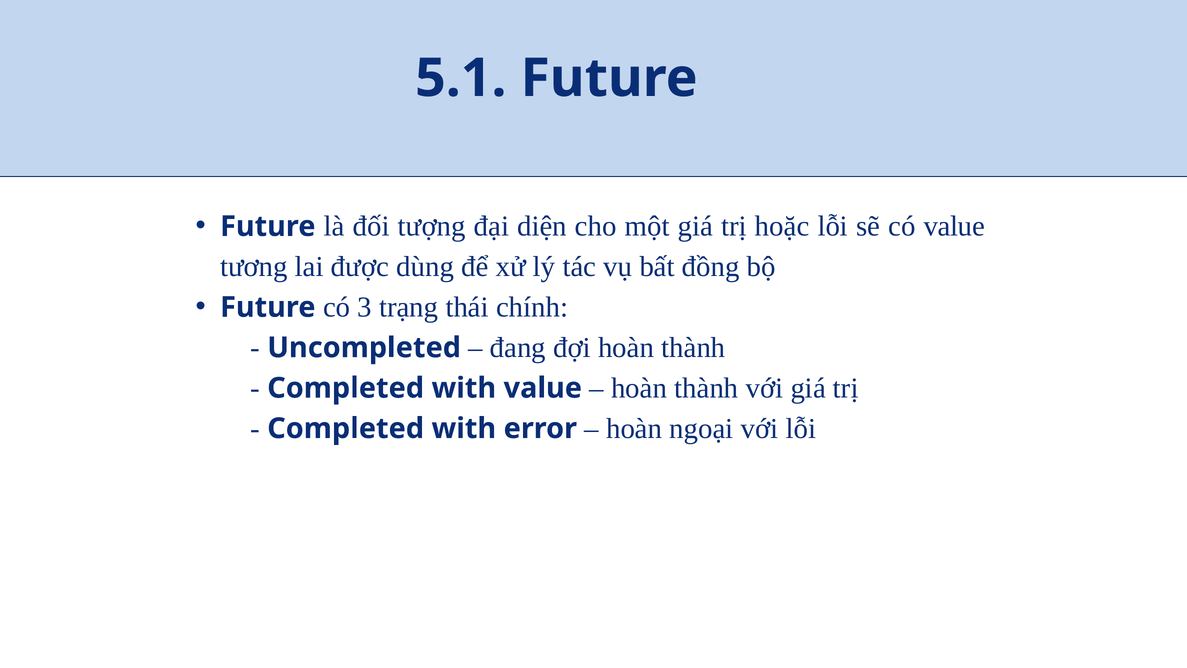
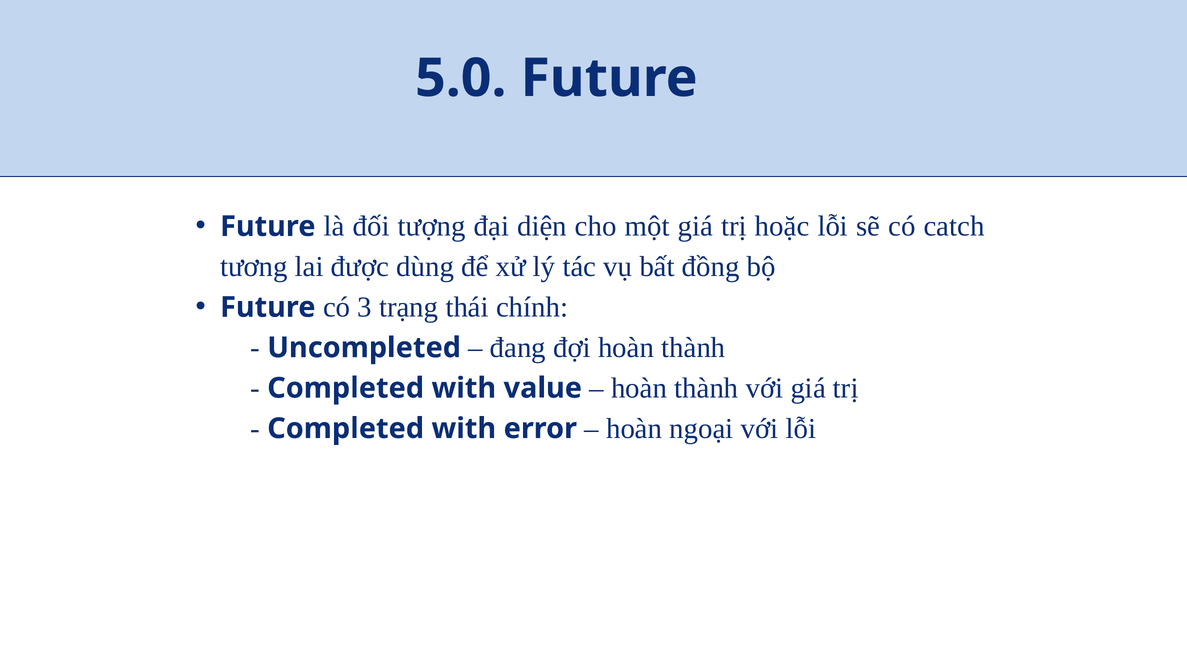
5.1: 5.1 -> 5.0
có value: value -> catch
